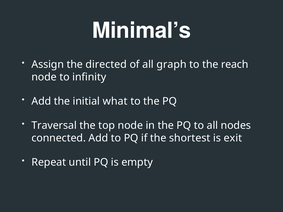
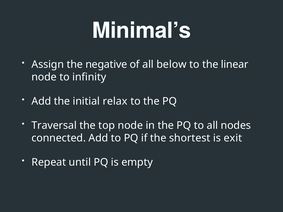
directed: directed -> negative
graph: graph -> below
reach: reach -> linear
what: what -> relax
